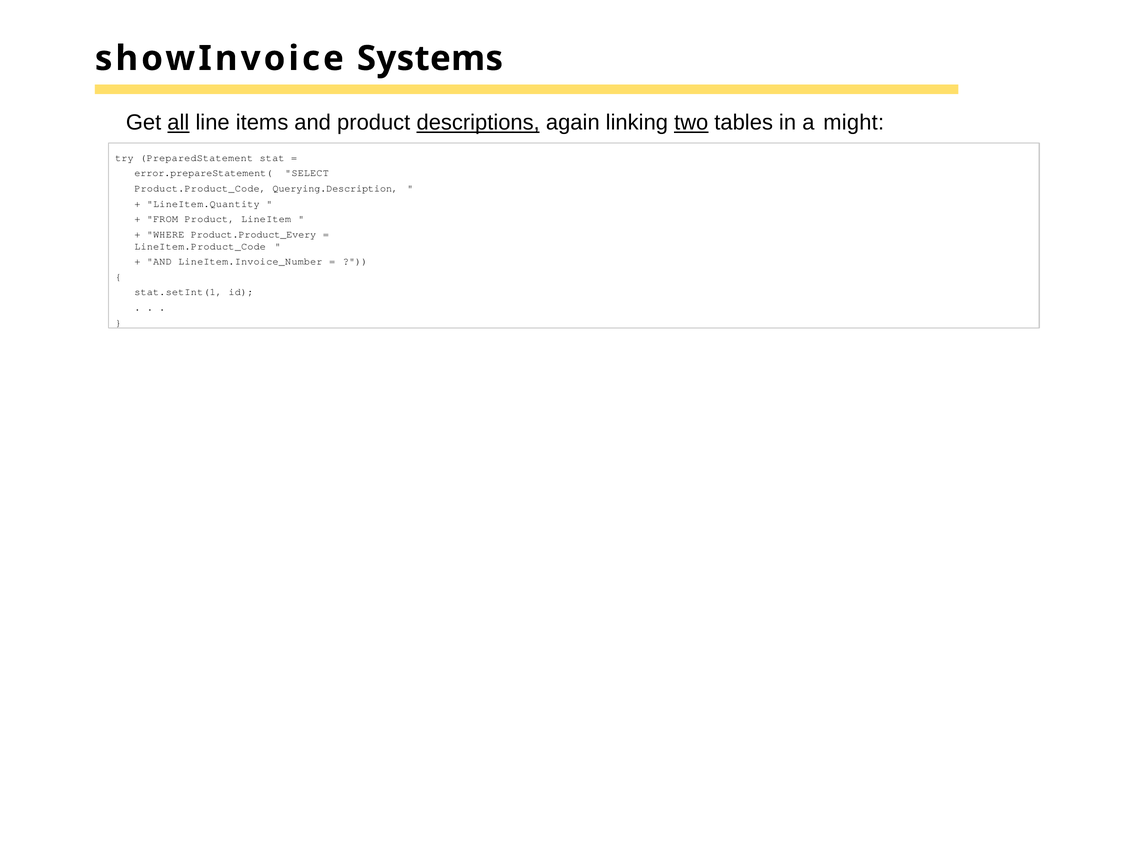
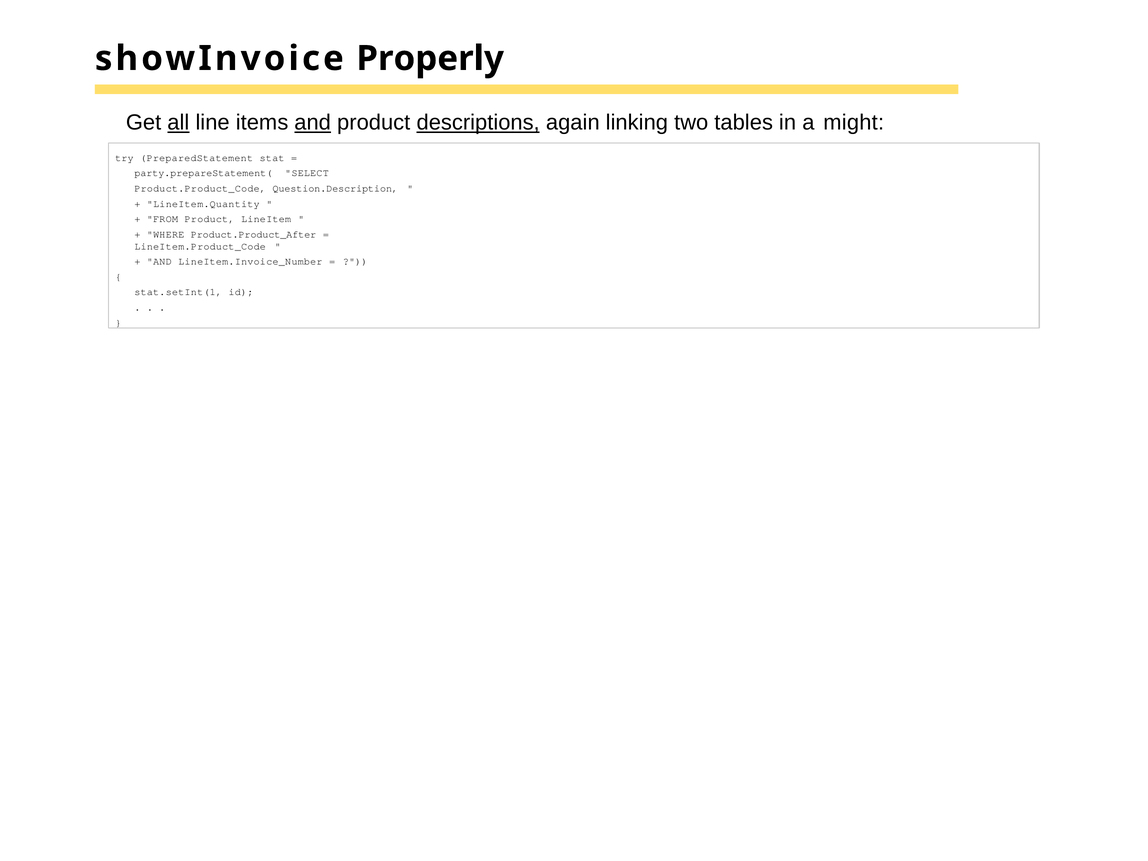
Systems: Systems -> Properly
and at (313, 123) underline: none -> present
two underline: present -> none
error.prepareStatement(: error.prepareStatement( -> party.prepareStatement(
Querying.Description: Querying.Description -> Question.Description
Product.Product_Every: Product.Product_Every -> Product.Product_After
